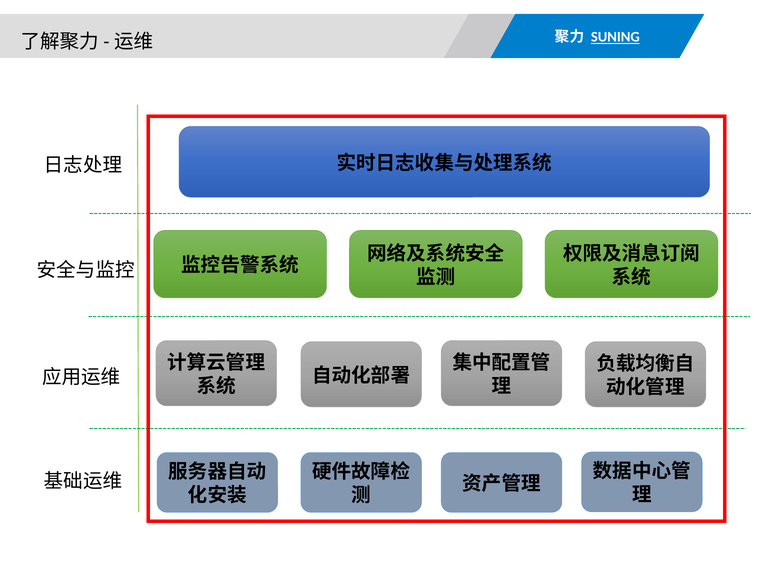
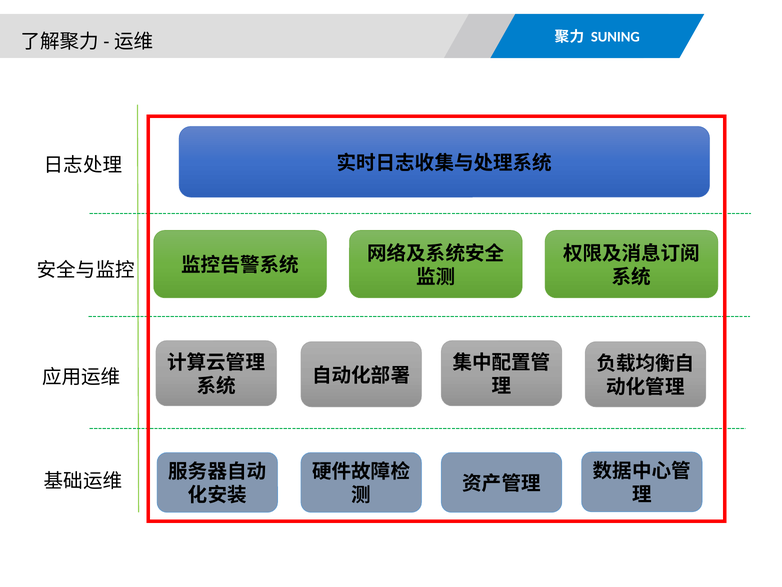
SUNING underline: present -> none
